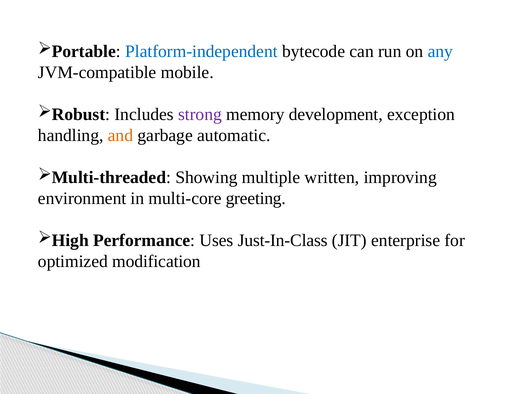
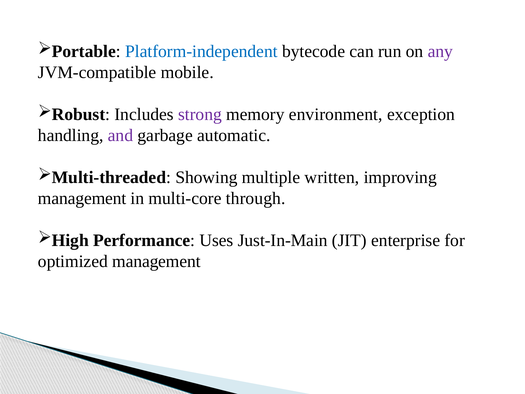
any colour: blue -> purple
development: development -> environment
and colour: orange -> purple
environment at (82, 198): environment -> management
greeting: greeting -> through
Just-In-Class: Just-In-Class -> Just-In-Main
optimized modification: modification -> management
